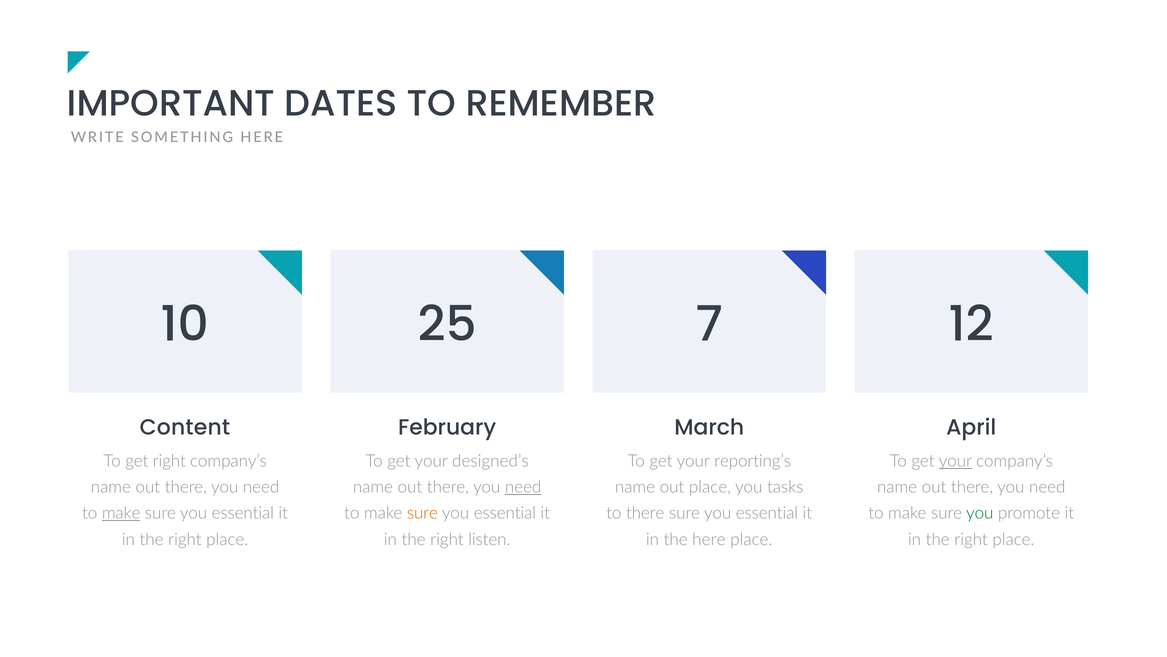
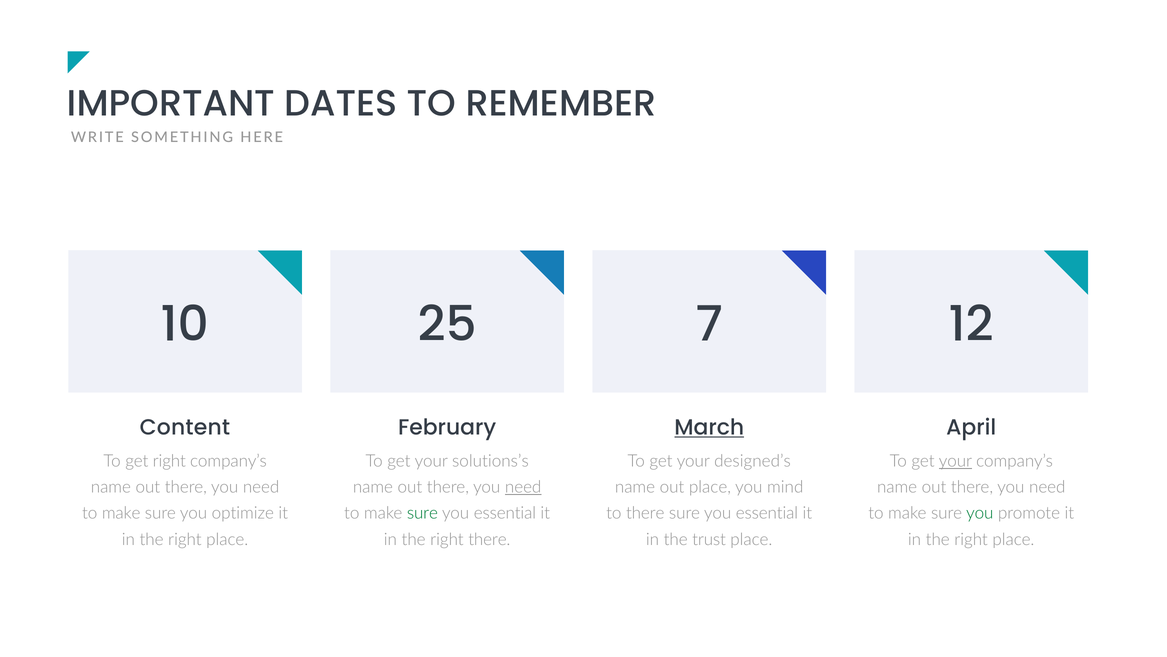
March underline: none -> present
designed’s: designed’s -> solutions’s
reporting’s: reporting’s -> designed’s
tasks: tasks -> mind
make at (121, 513) underline: present -> none
essential at (243, 513): essential -> optimize
sure at (422, 513) colour: orange -> green
right listen: listen -> there
the here: here -> trust
